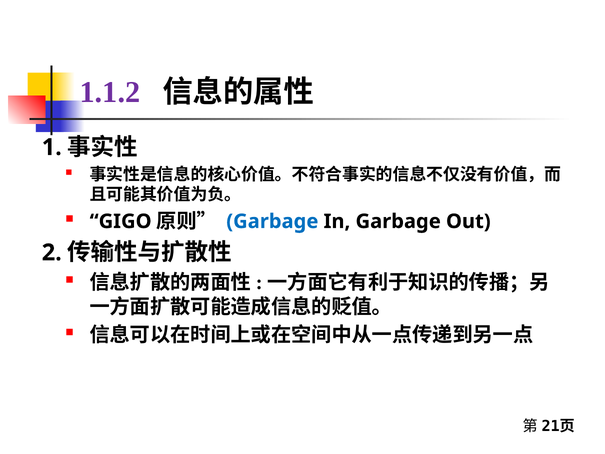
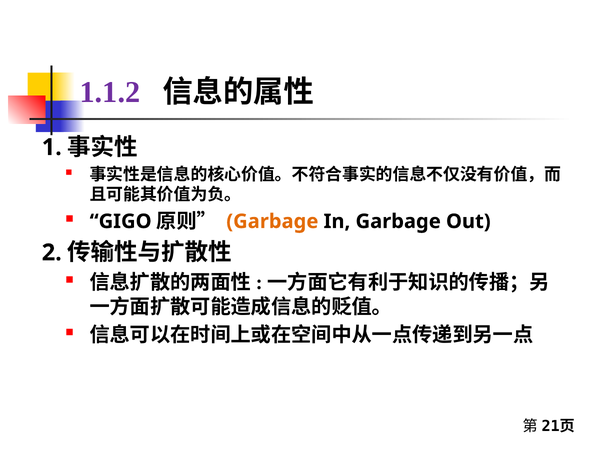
Garbage at (272, 221) colour: blue -> orange
